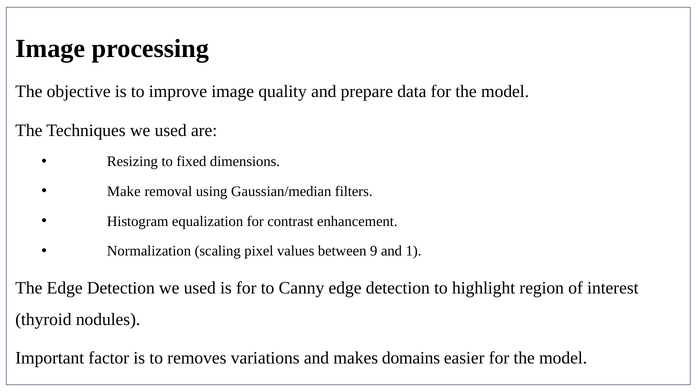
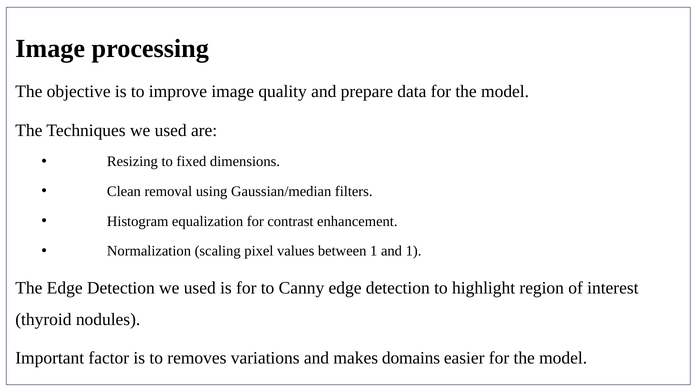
Make: Make -> Clean
between 9: 9 -> 1
